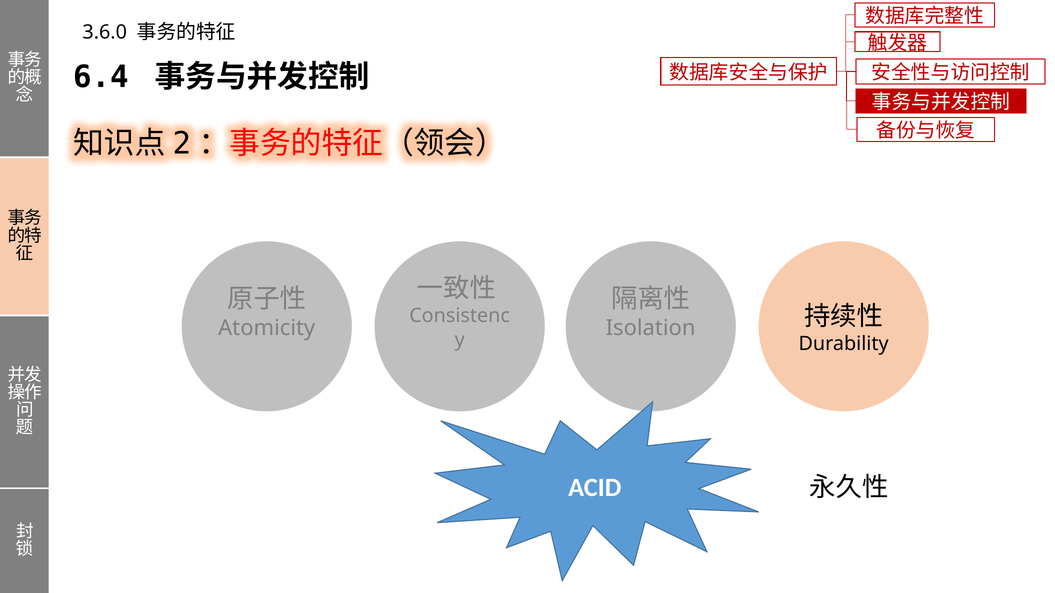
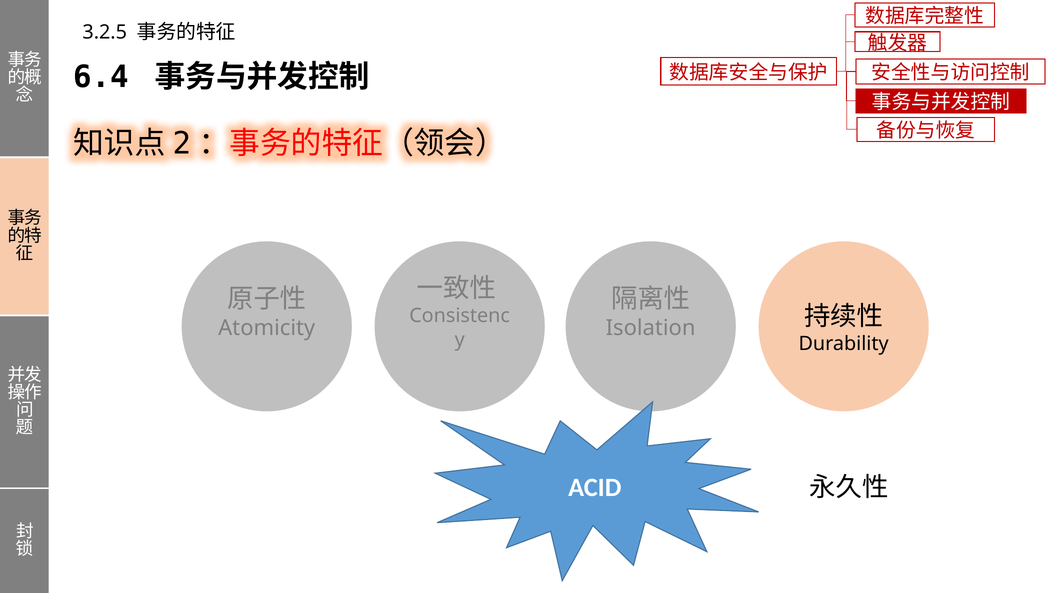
3.6.0: 3.6.0 -> 3.2.5
